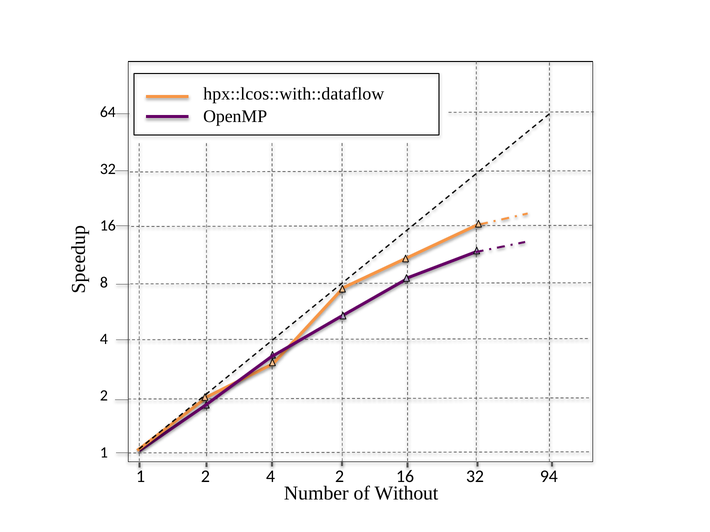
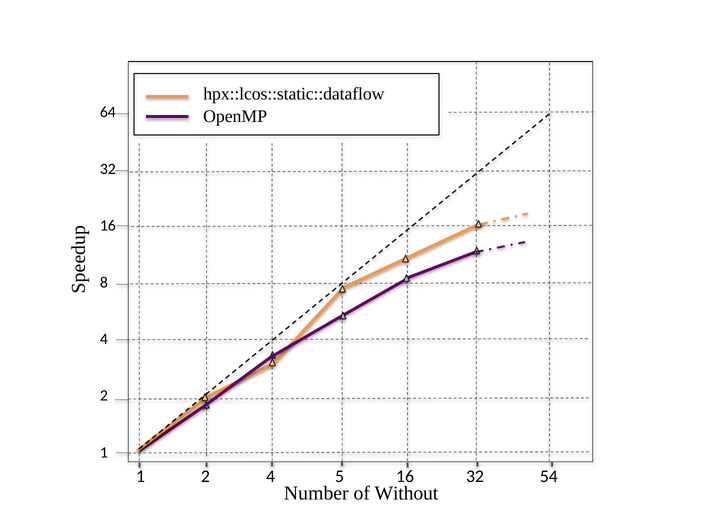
hpx::lcos::with::dataflow: hpx::lcos::with::dataflow -> hpx::lcos::static::dataflow
2 at (340, 477): 2 -> 5
94: 94 -> 54
